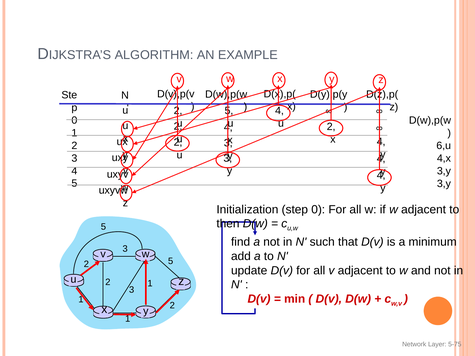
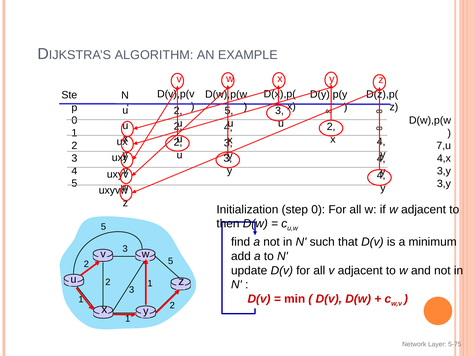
4 at (279, 111): 4 -> 3
6,u: 6,u -> 7,u
